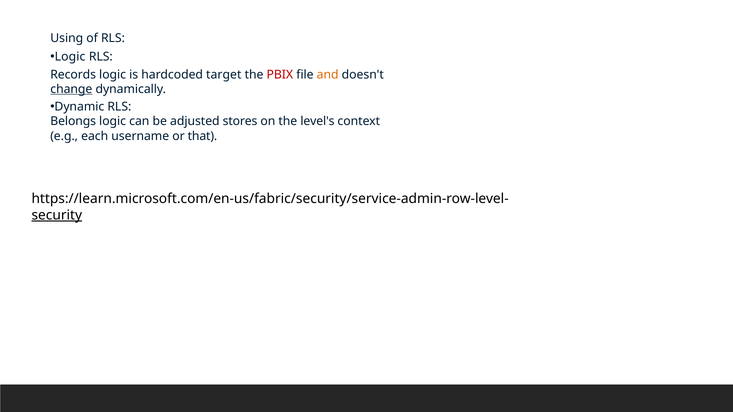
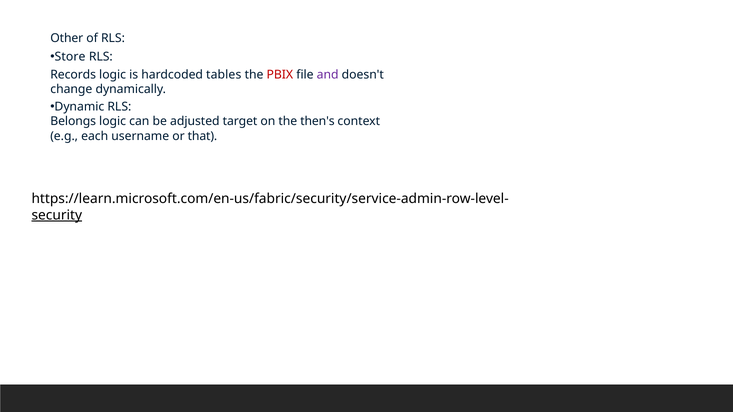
Using: Using -> Other
Logic at (70, 57): Logic -> Store
target: target -> tables
and colour: orange -> purple
change underline: present -> none
stores: stores -> target
level's: level's -> then's
